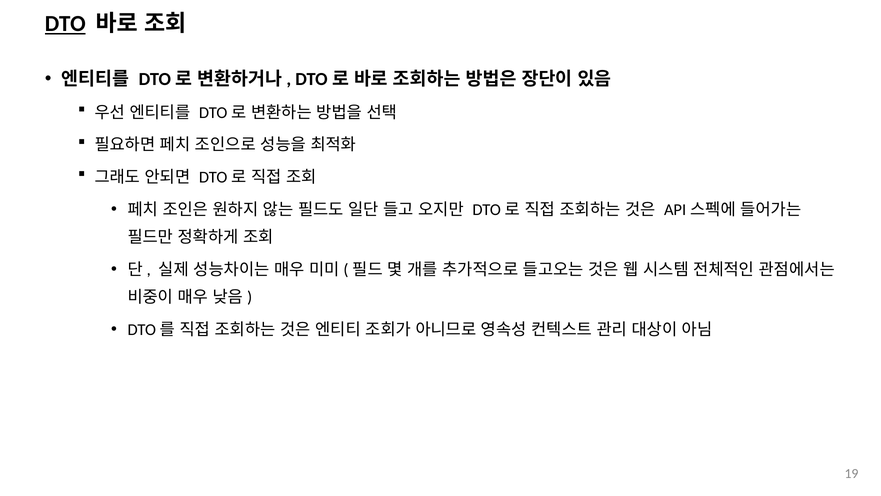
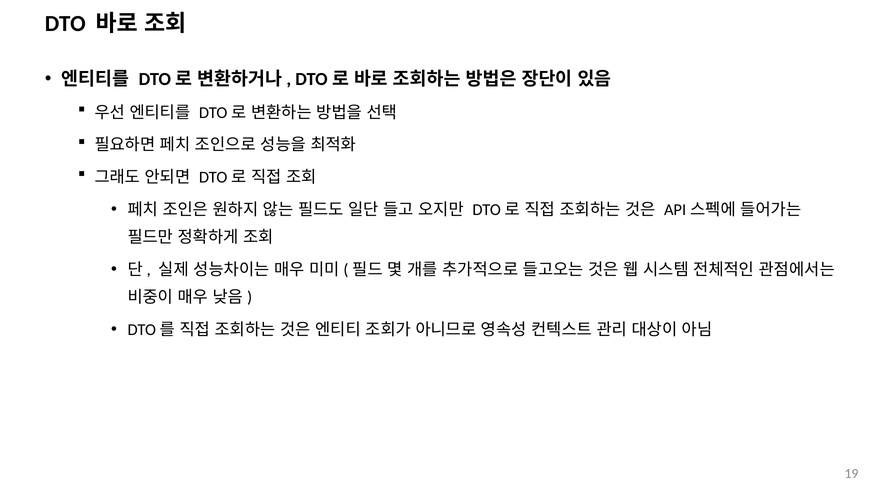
DTO underline: present -> none
